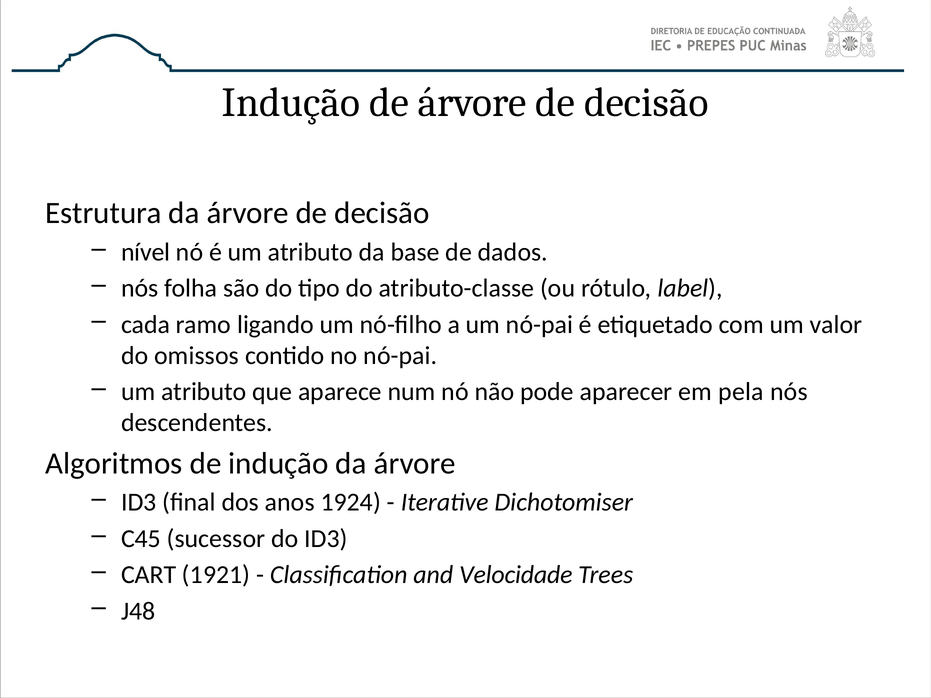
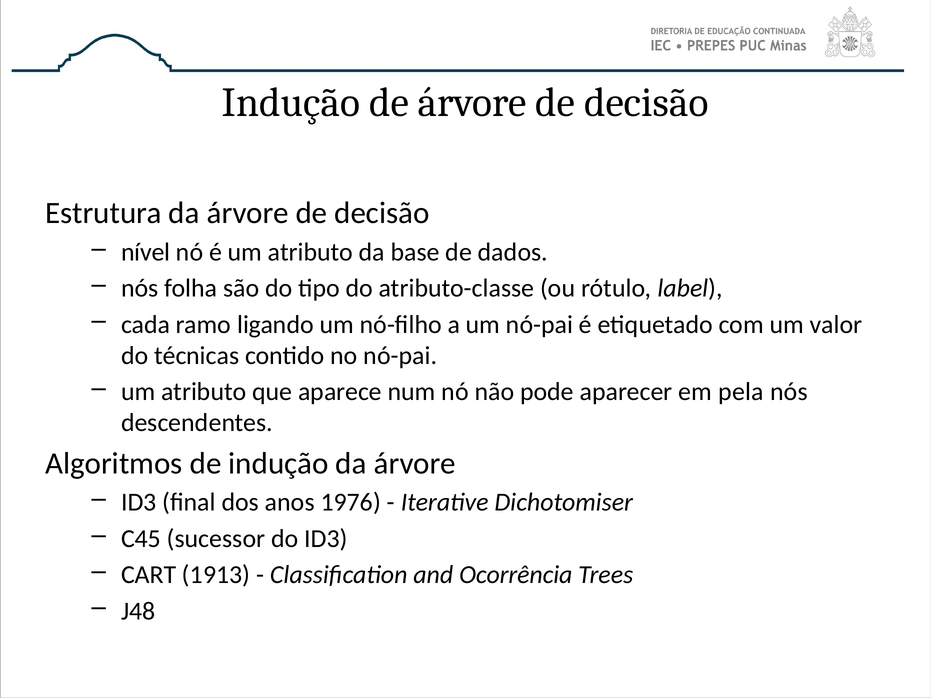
omissos: omissos -> técnicas
1924: 1924 -> 1976
1921: 1921 -> 1913
Velocidade: Velocidade -> Ocorrência
